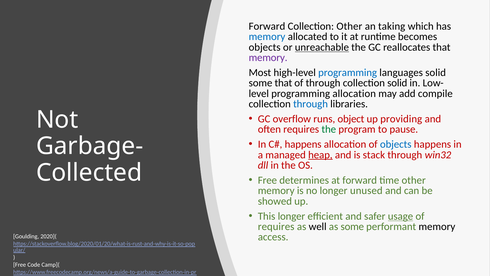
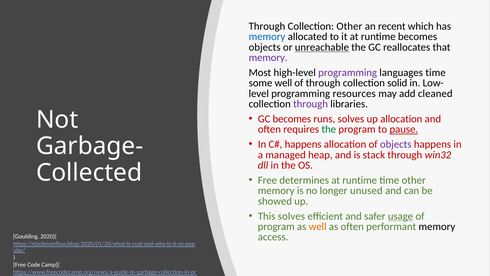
Forward at (267, 26): Forward -> Through
taking: taking -> recent
programming at (348, 73) colour: blue -> purple
languages solid: solid -> time
some that: that -> well
programming allocation: allocation -> resources
compile: compile -> cleaned
through at (311, 104) colour: blue -> purple
GC overflow: overflow -> becomes
runs object: object -> solves
up providing: providing -> allocation
pause underline: none -> present
objects at (396, 144) colour: blue -> purple
heap underline: present -> none
determines at forward: forward -> runtime
This longer: longer -> solves
requires at (276, 226): requires -> program
well at (318, 226) colour: black -> orange
as some: some -> often
